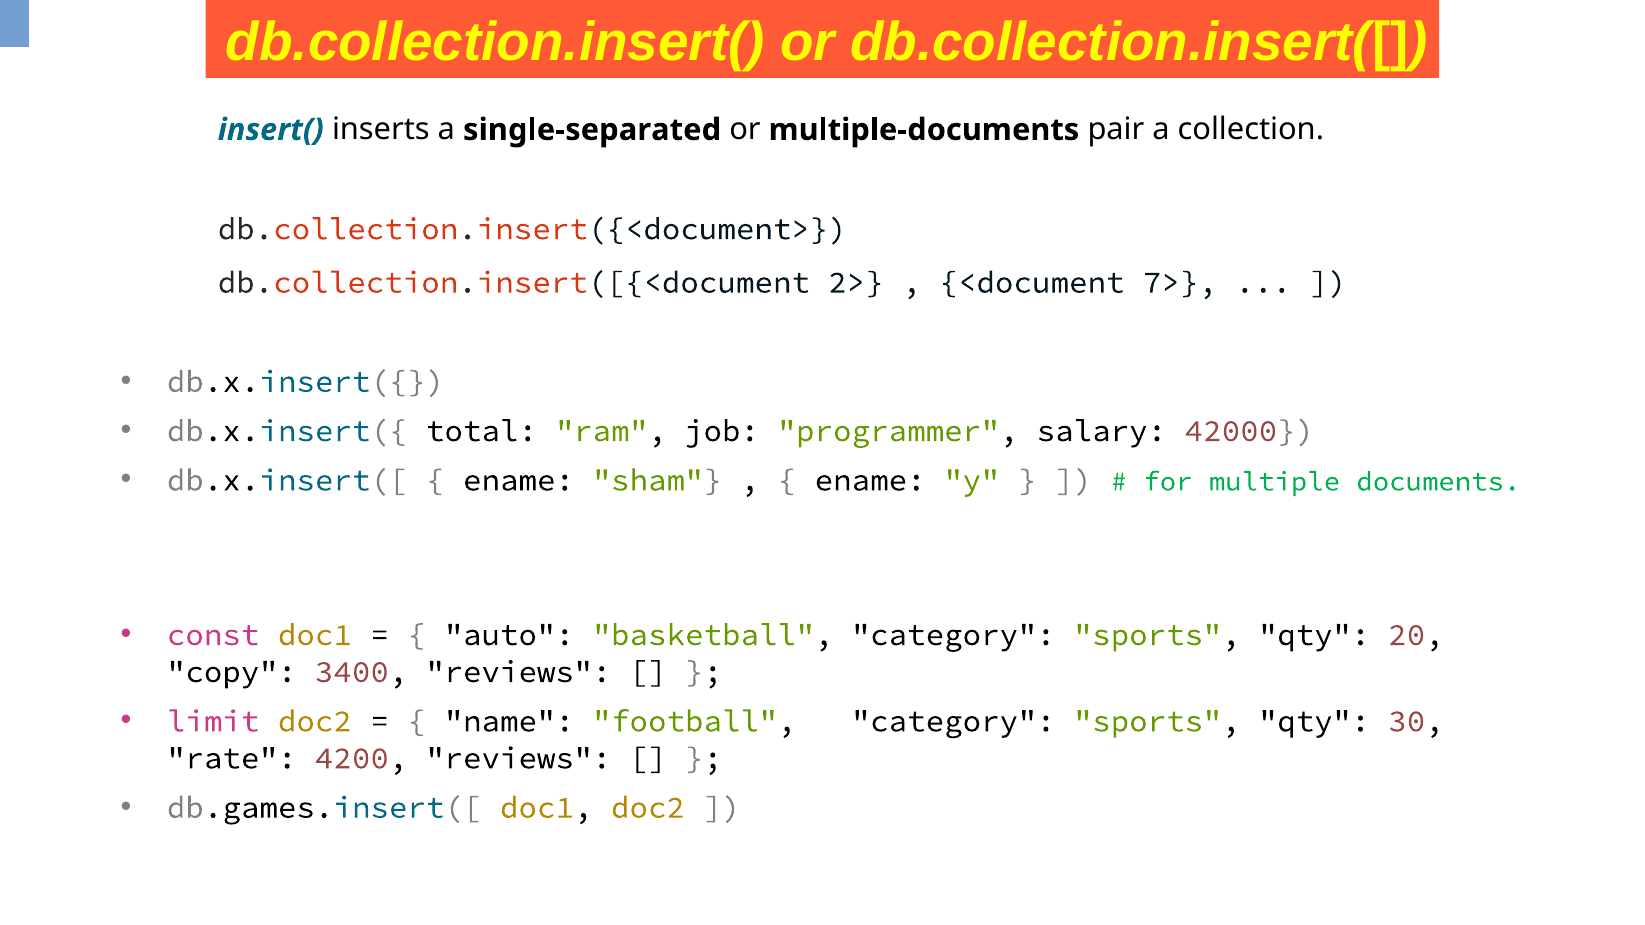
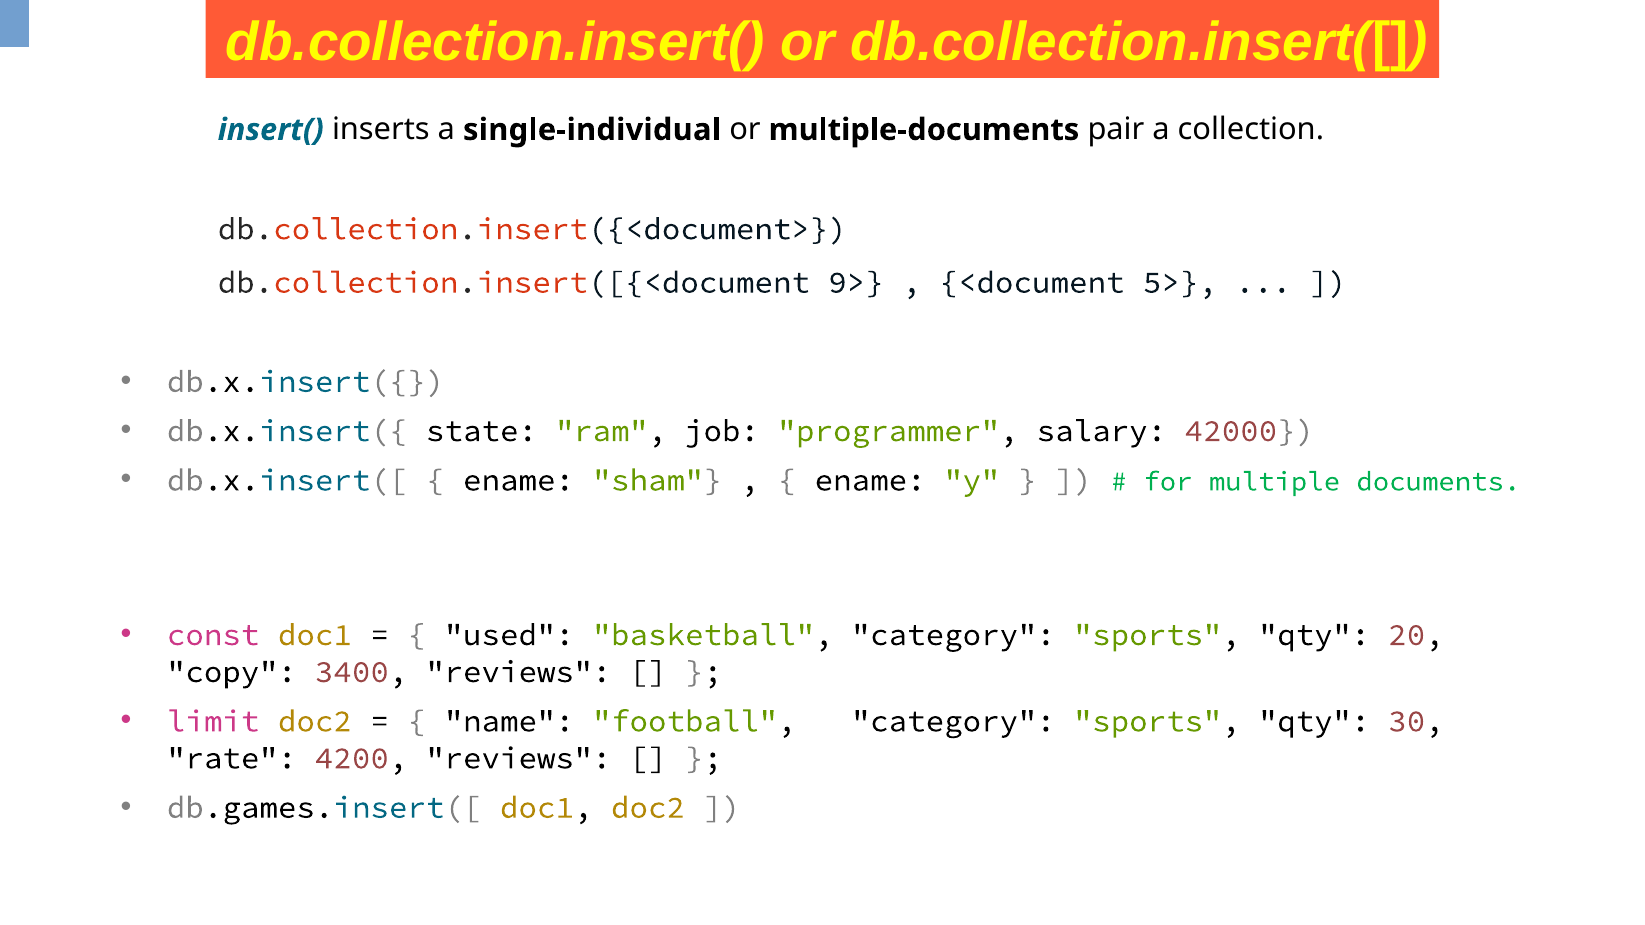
single-separated: single-separated -> single-individual
2>: 2> -> 9>
7>: 7> -> 5>
total: total -> state
auto: auto -> used
